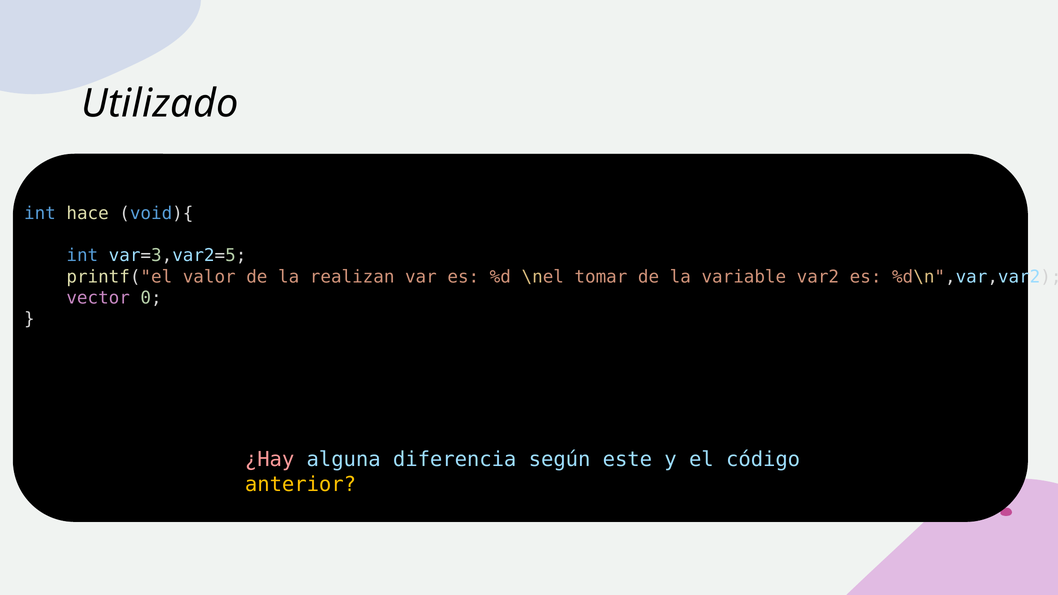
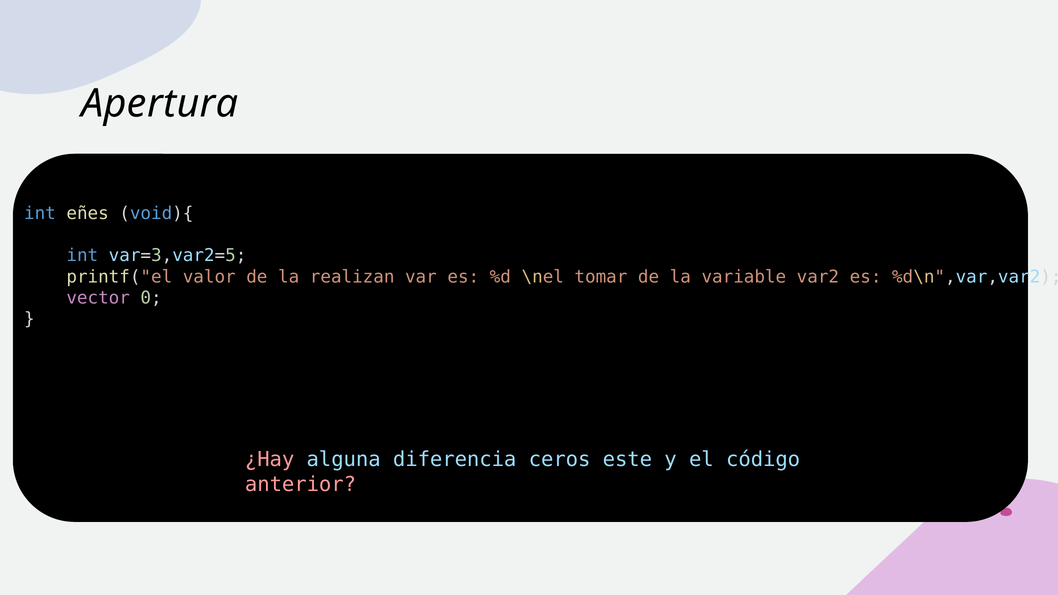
Utilizado: Utilizado -> Apertura
hace: hace -> eñes
según: según -> ceros
anterior colour: yellow -> pink
